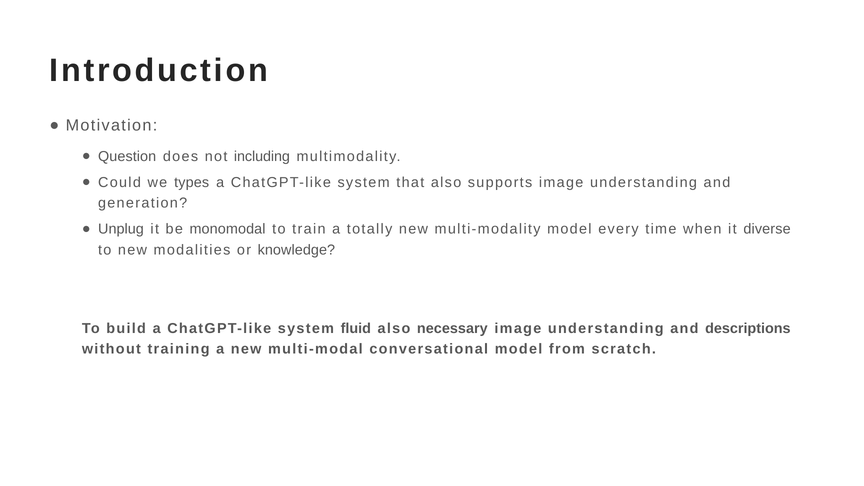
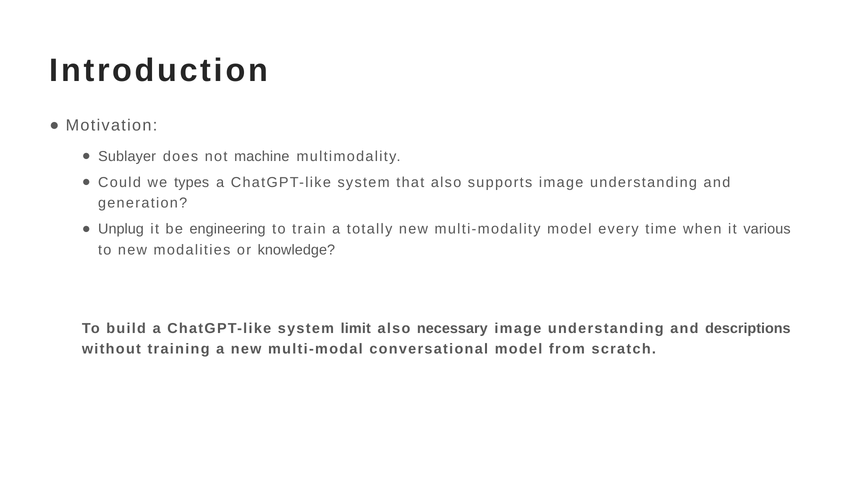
Question: Question -> Sublayer
including: including -> machine
monomodal: monomodal -> engineering
diverse: diverse -> various
fluid: fluid -> limit
